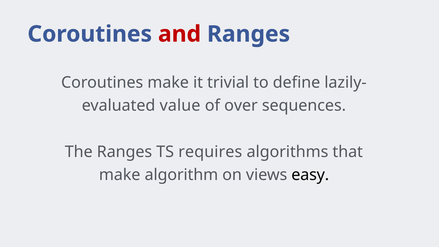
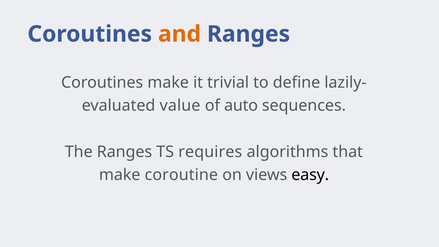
and colour: red -> orange
over: over -> auto
algorithm: algorithm -> coroutine
